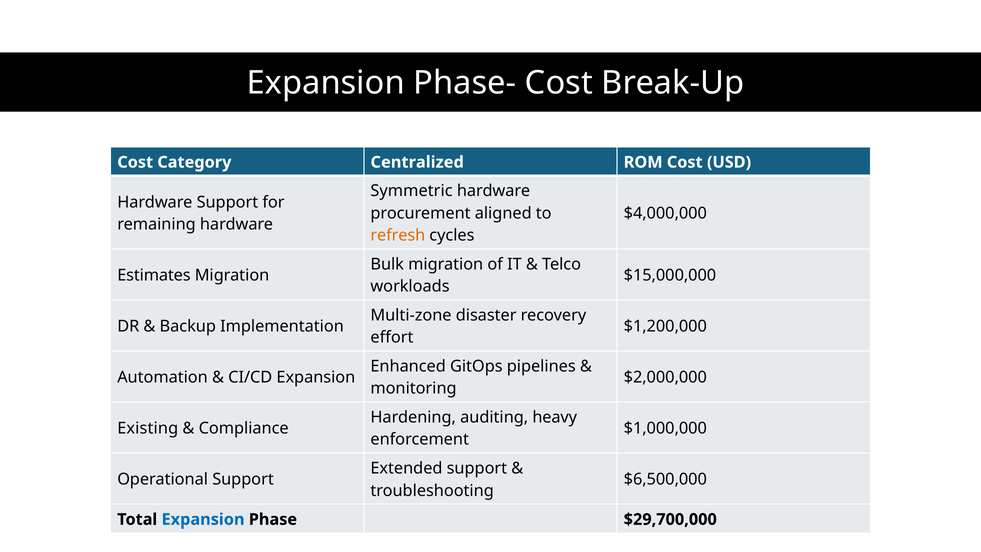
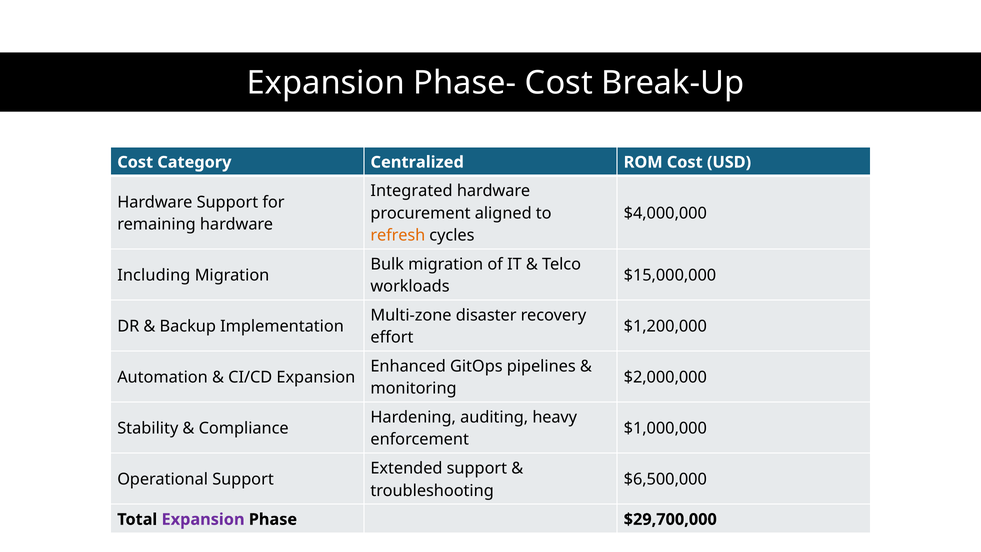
Symmetric: Symmetric -> Integrated
Estimates: Estimates -> Including
Existing: Existing -> Stability
Expansion at (203, 519) colour: blue -> purple
